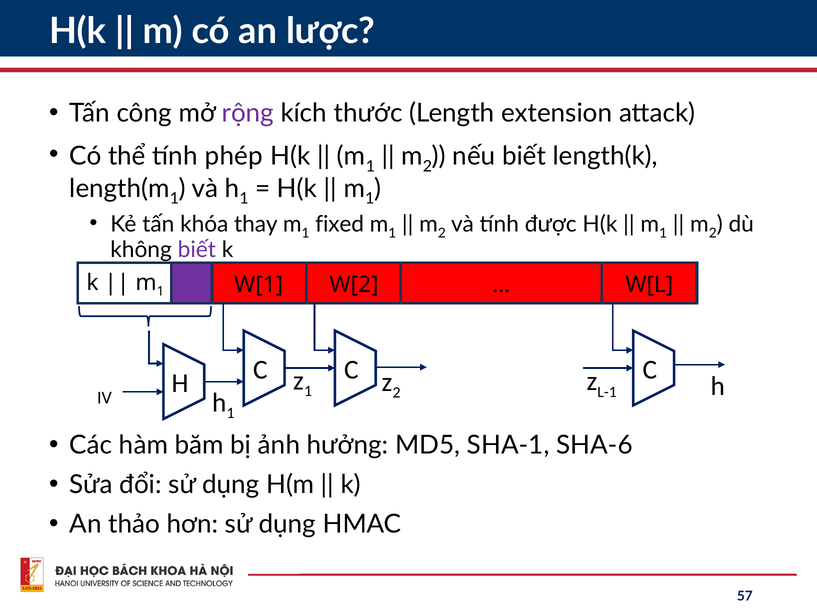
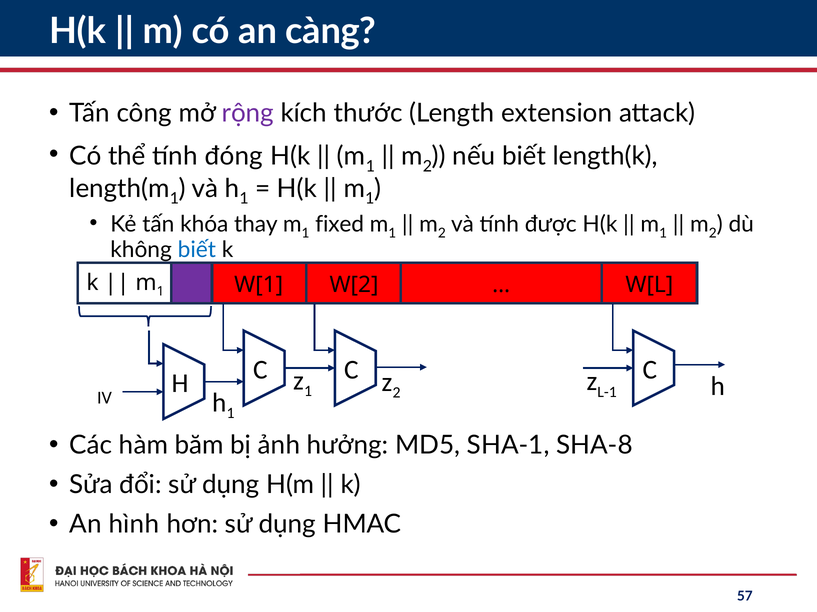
lược: lược -> càng
phép: phép -> đóng
biết at (197, 250) colour: purple -> blue
SHA-6: SHA-6 -> SHA-8
thảo: thảo -> hình
